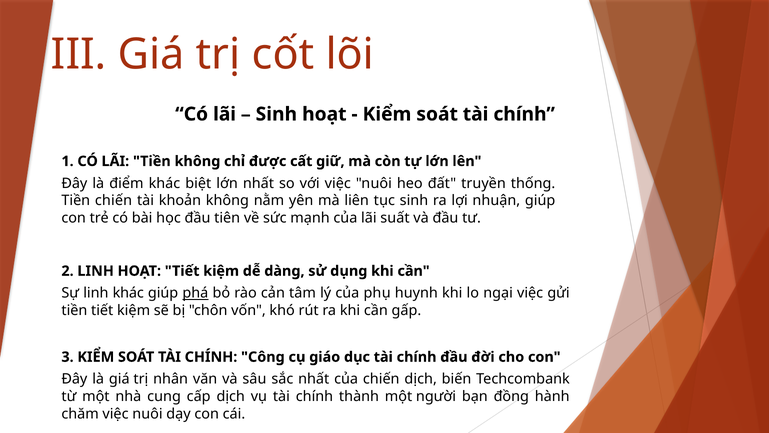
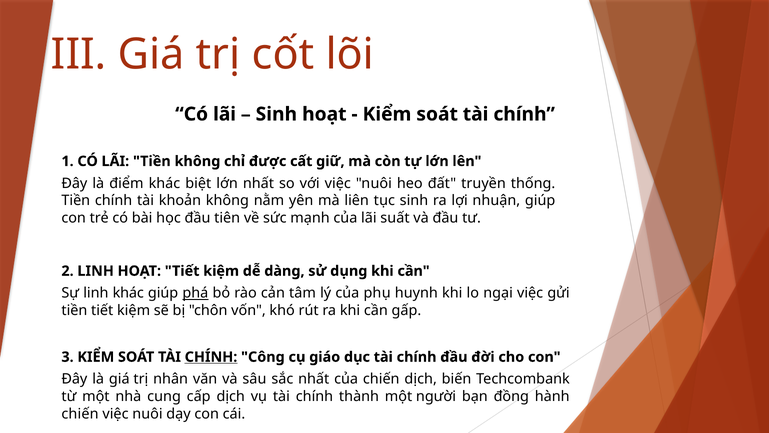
Tiền chiến: chiến -> chính
CHÍNH at (211, 357) underline: none -> present
chăm at (80, 413): chăm -> chiến
